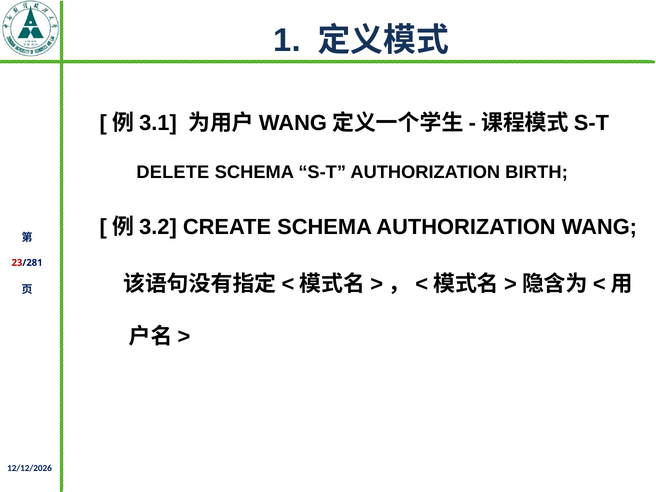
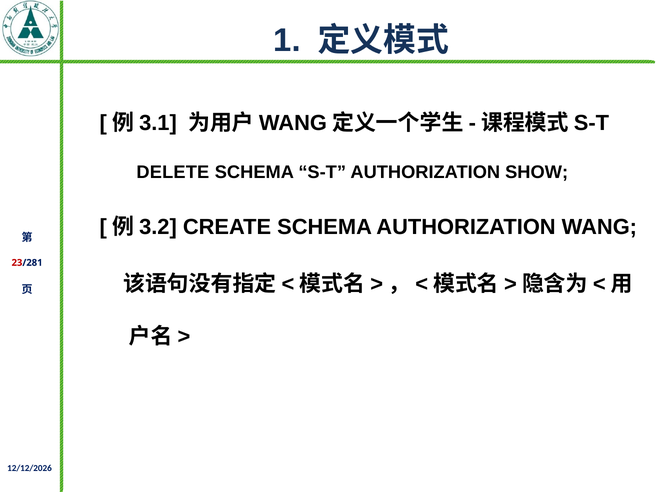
BIRTH: BIRTH -> SHOW
